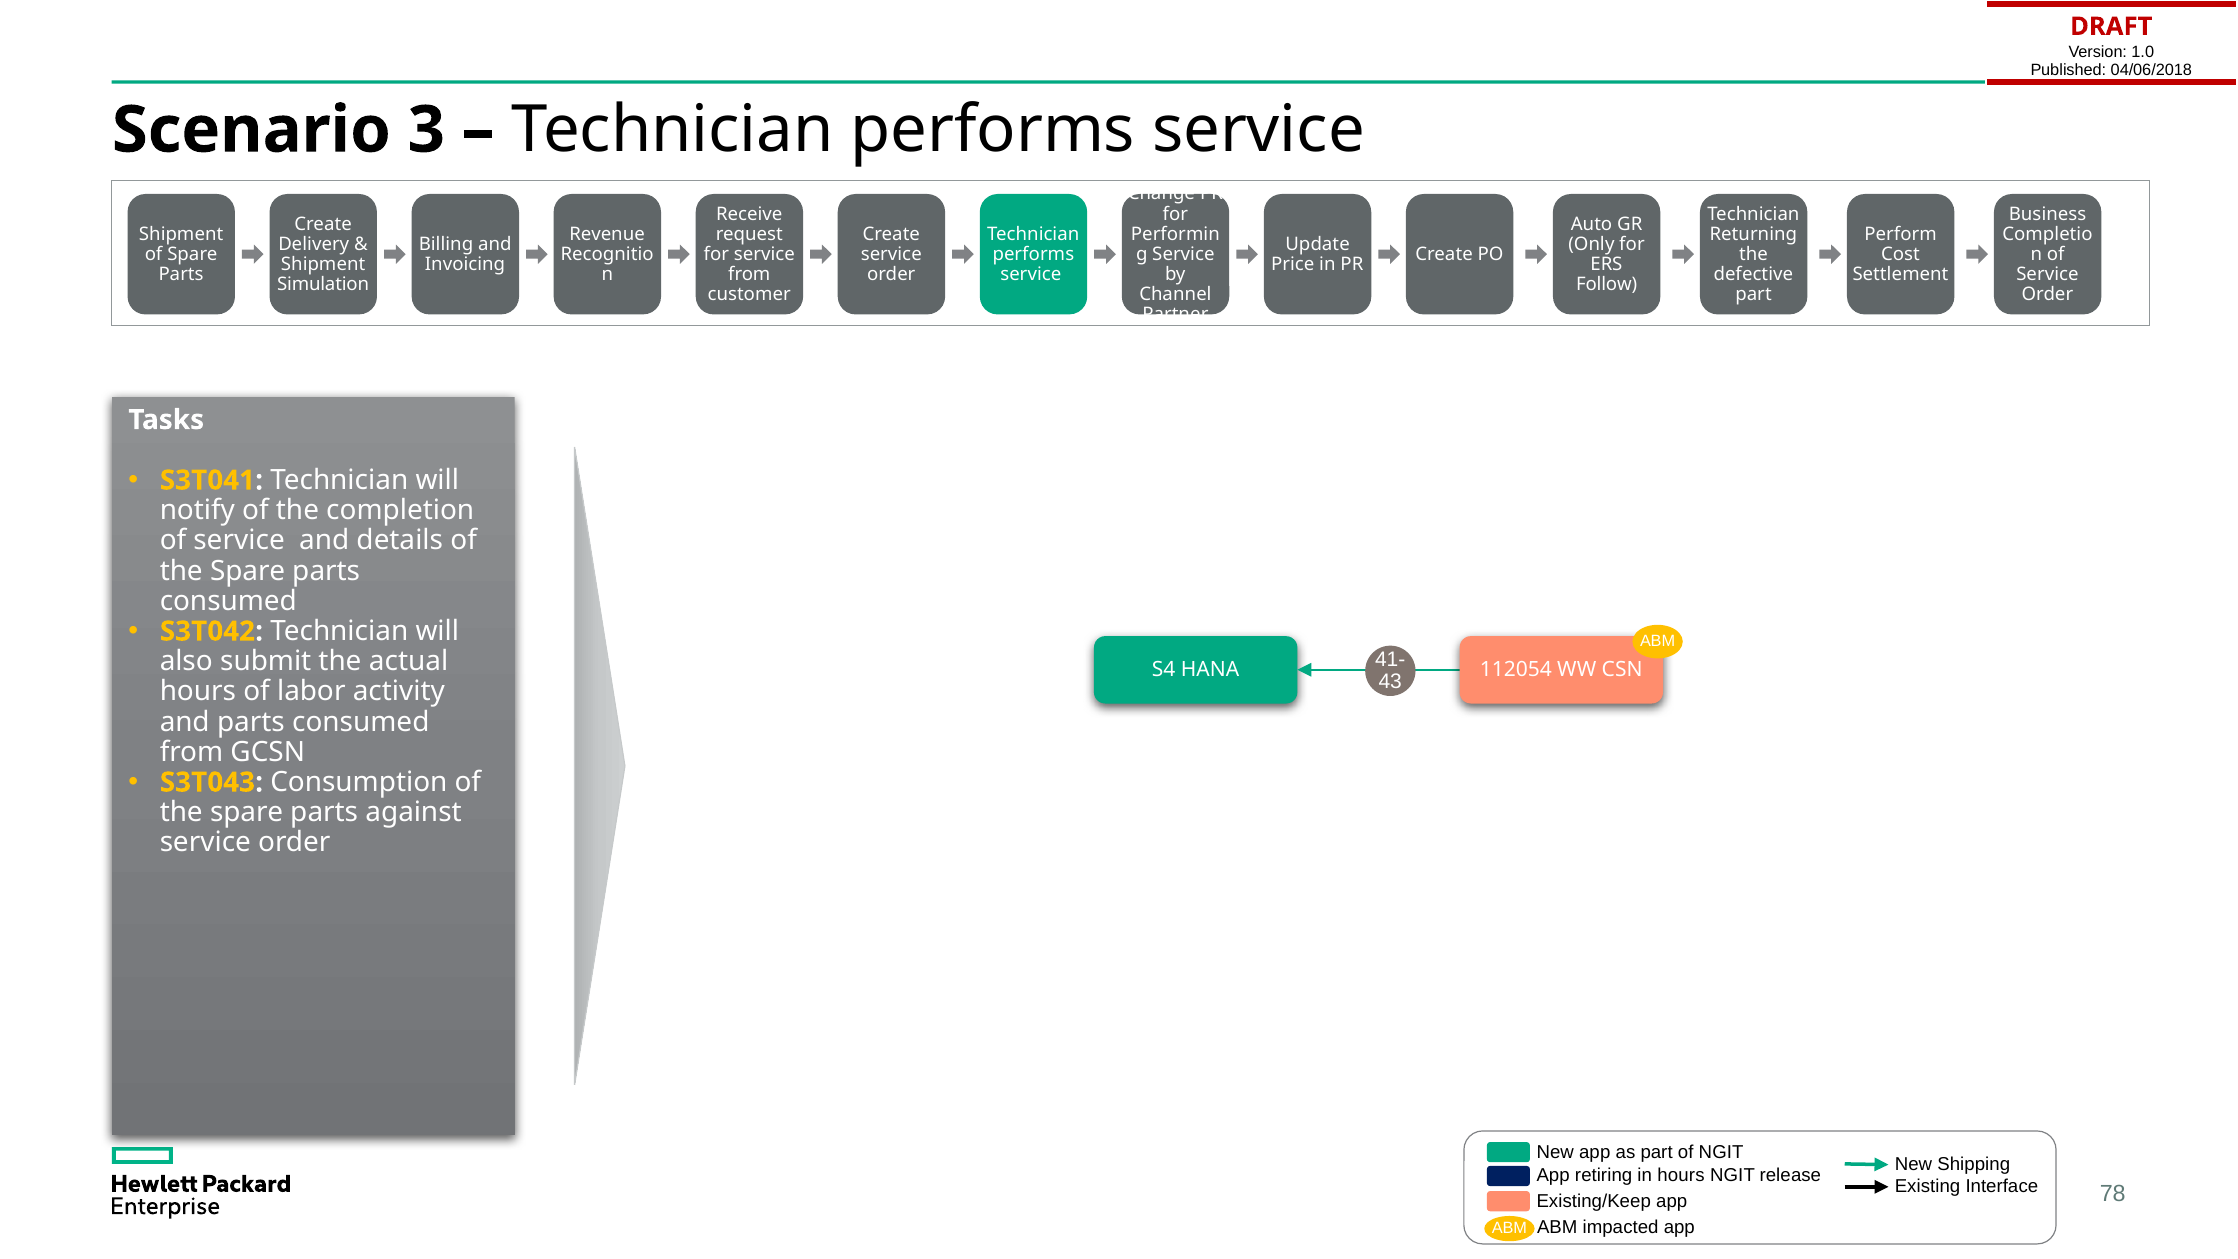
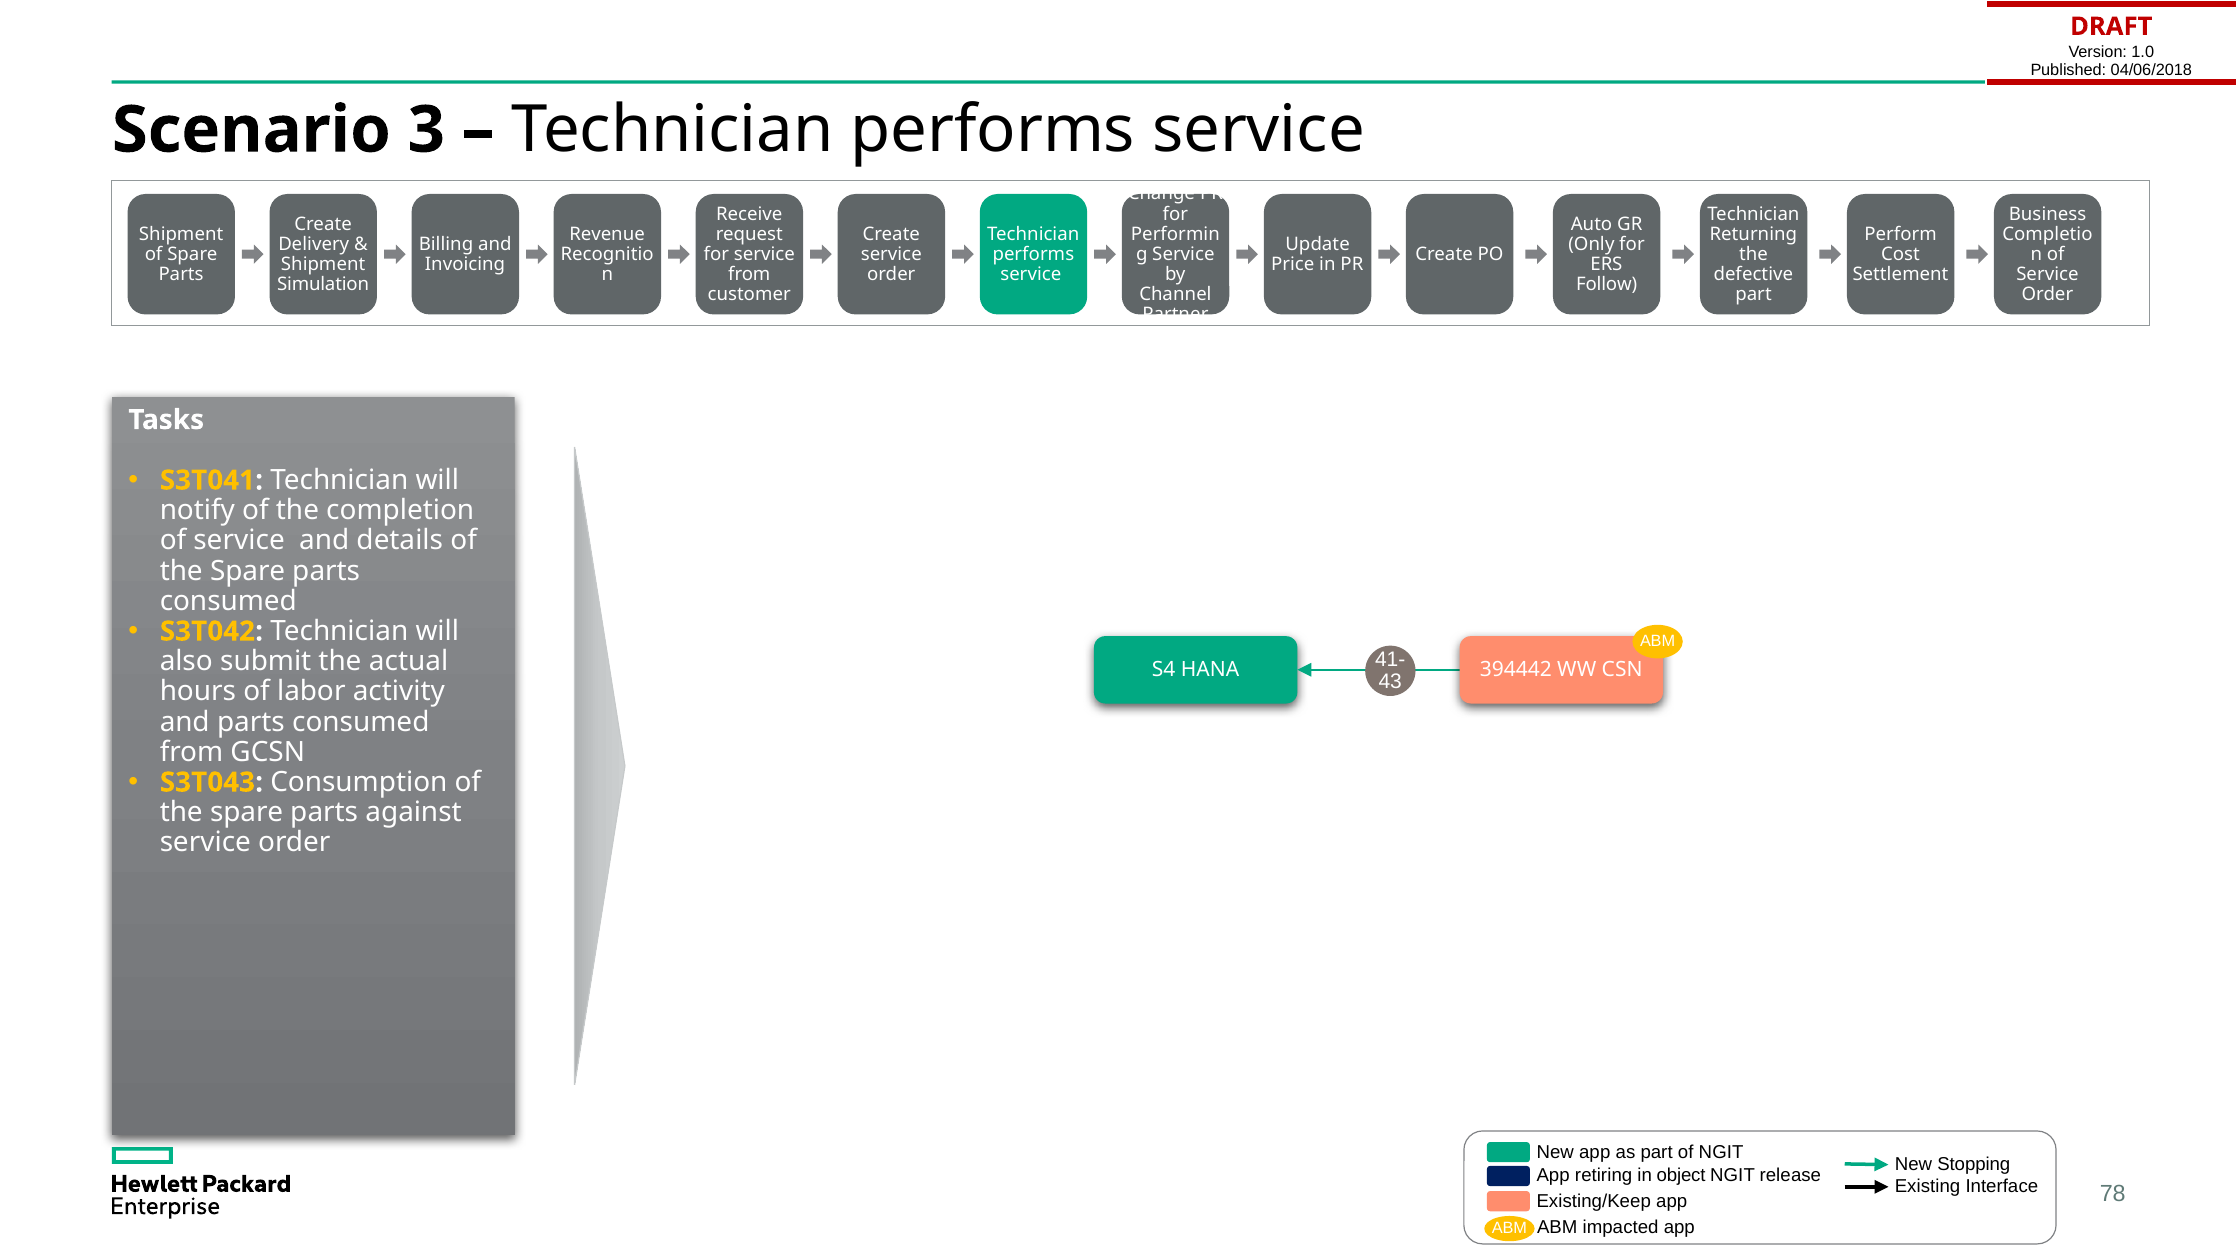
112054: 112054 -> 394442
Shipping: Shipping -> Stopping
in hours: hours -> object
